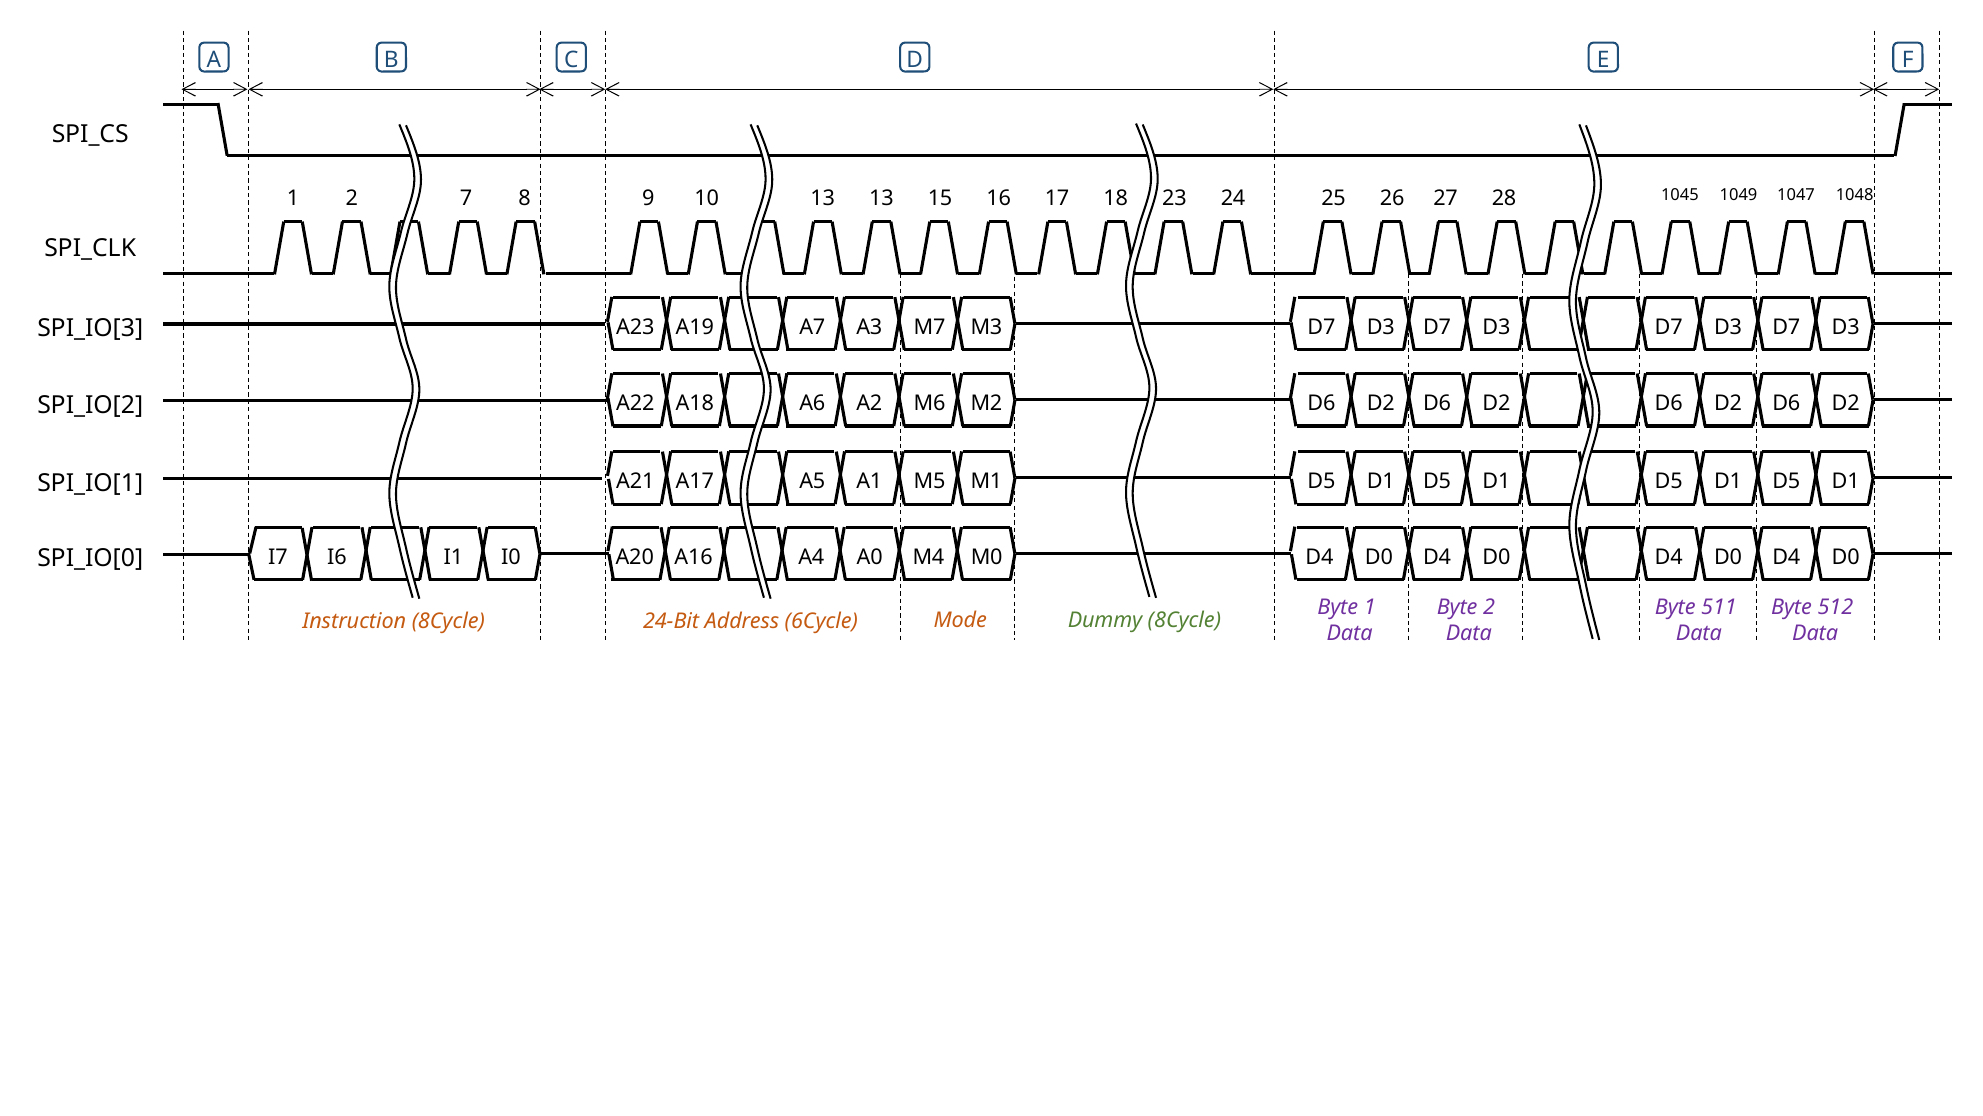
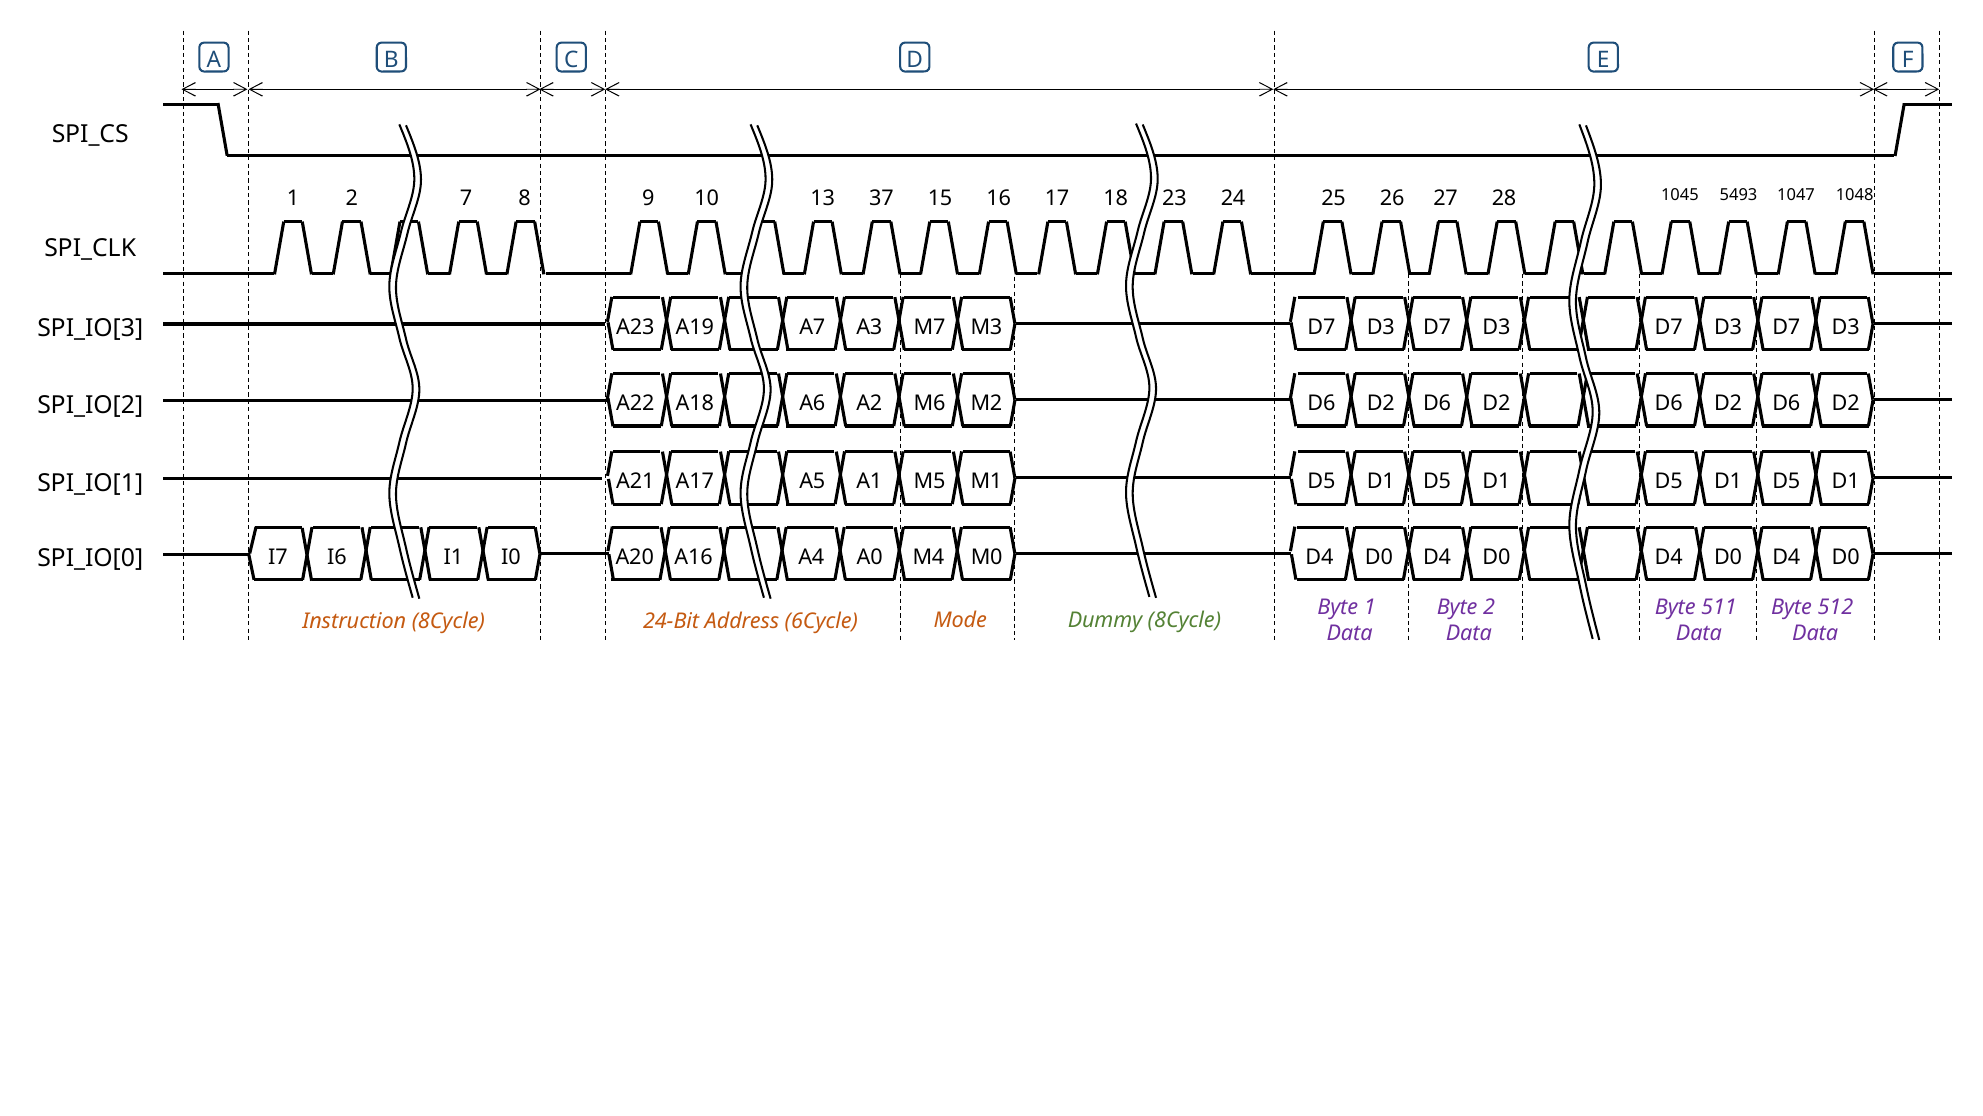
13 13: 13 -> 37
1049: 1049 -> 5493
